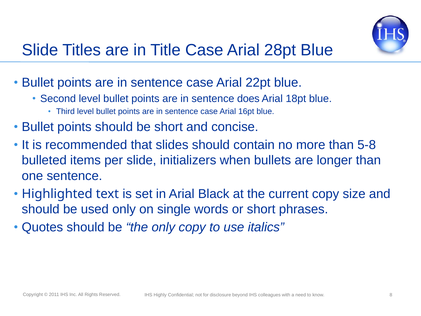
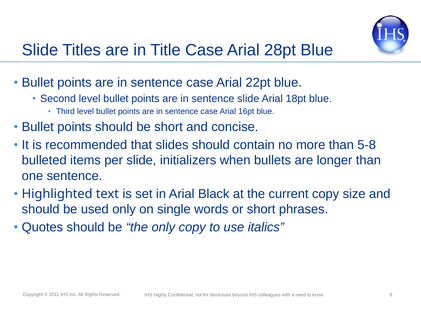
sentence does: does -> slide
